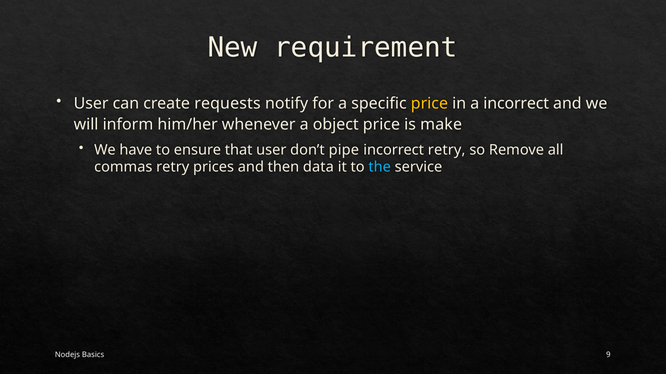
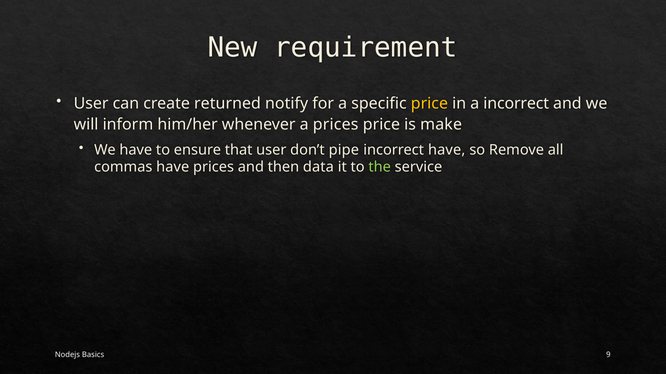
requests: requests -> returned
a object: object -> prices
incorrect retry: retry -> have
commas retry: retry -> have
the colour: light blue -> light green
